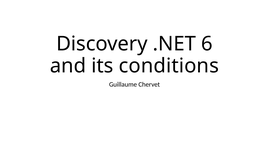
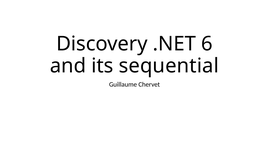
conditions: conditions -> sequential
